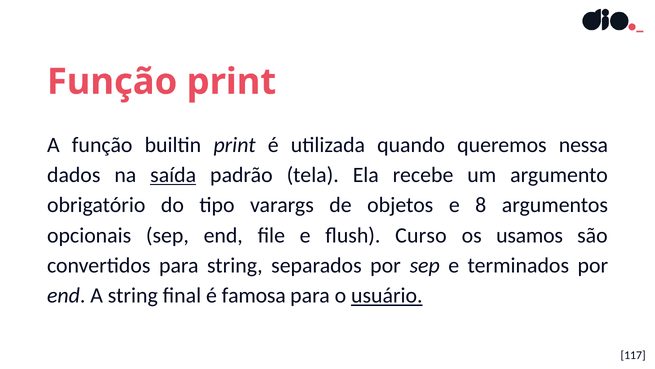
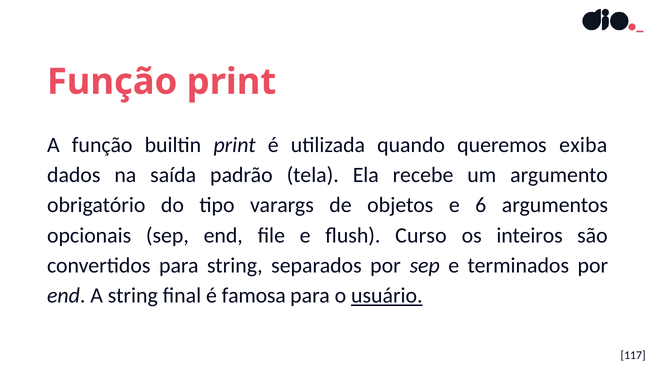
nessa: nessa -> exiba
saída underline: present -> none
8: 8 -> 6
usamos: usamos -> inteiros
